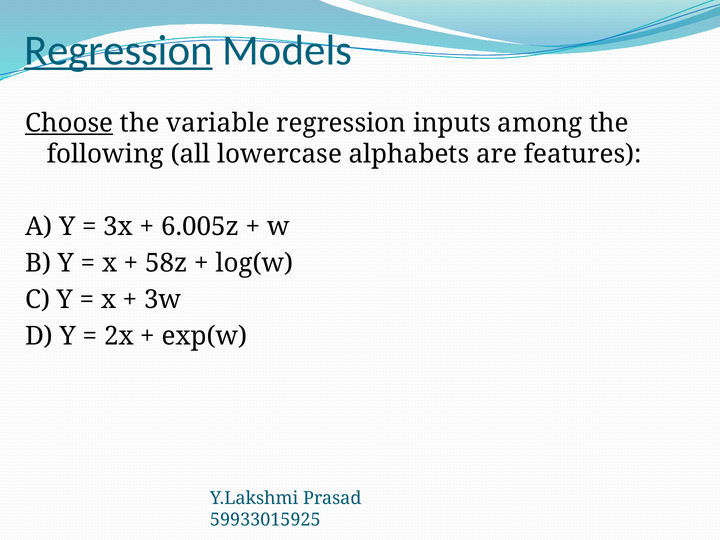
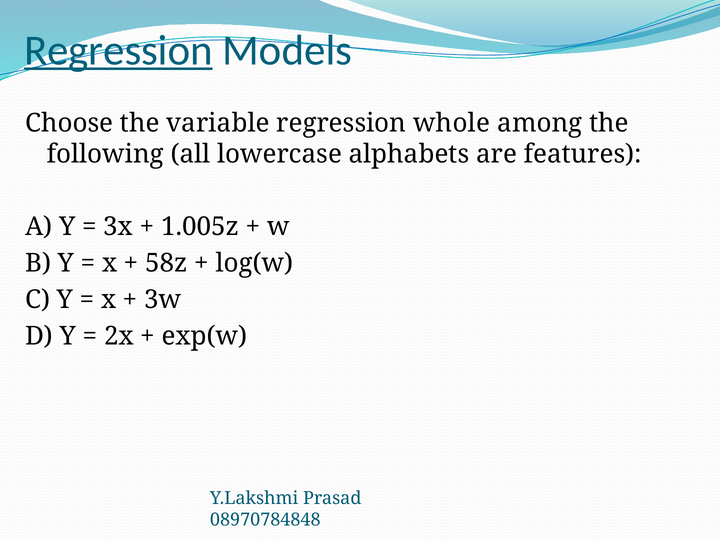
Choose underline: present -> none
inputs: inputs -> whole
6.005z: 6.005z -> 1.005z
59933015925: 59933015925 -> 08970784848
